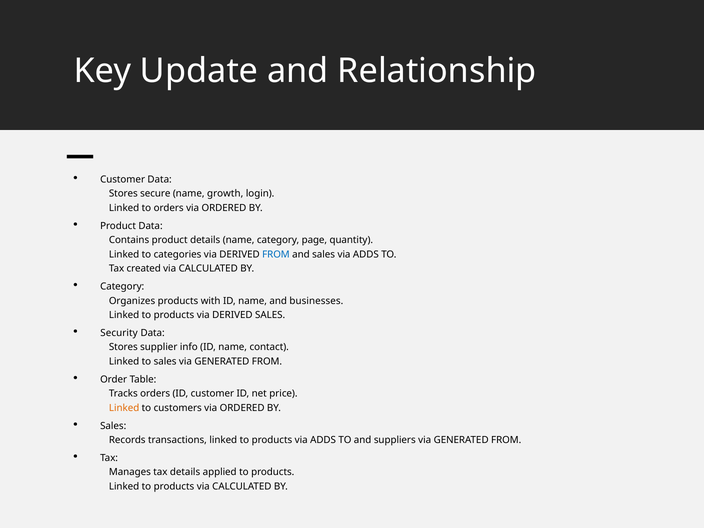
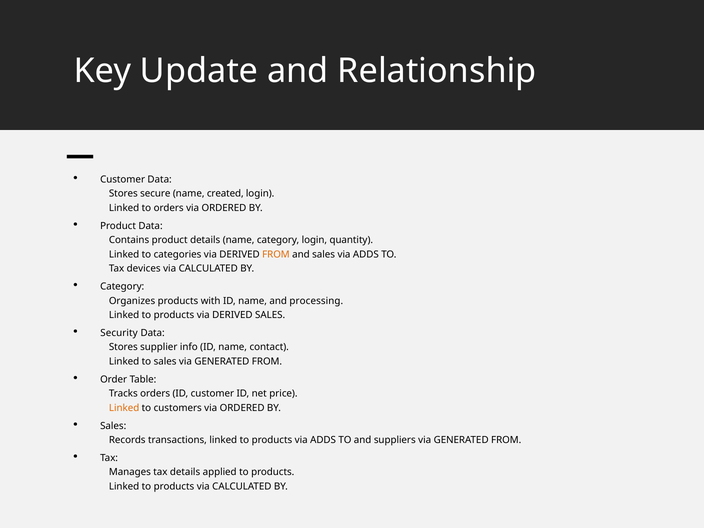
growth: growth -> created
category page: page -> login
FROM at (276, 254) colour: blue -> orange
created: created -> devices
businesses: businesses -> processing
